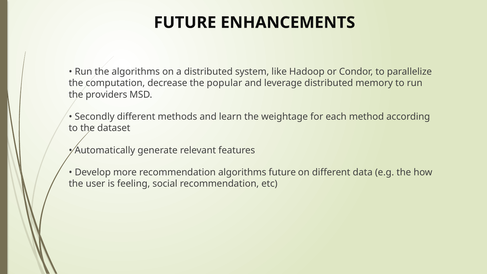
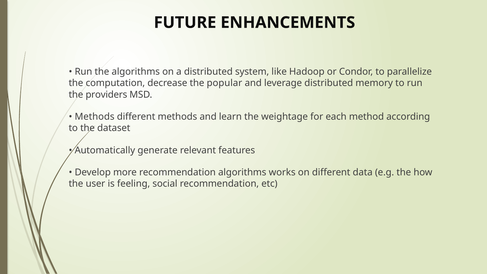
Secondly at (95, 117): Secondly -> Methods
algorithms future: future -> works
